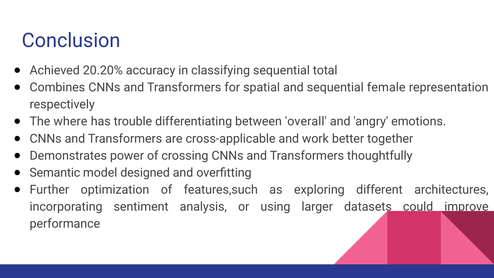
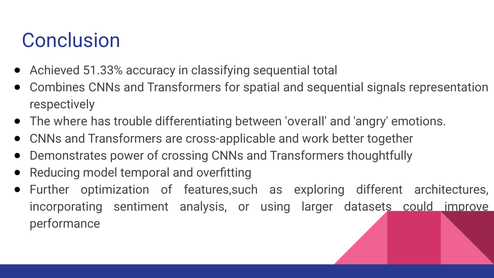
20.20%: 20.20% -> 51.33%
female: female -> signals
Semantic: Semantic -> Reducing
designed: designed -> temporal
